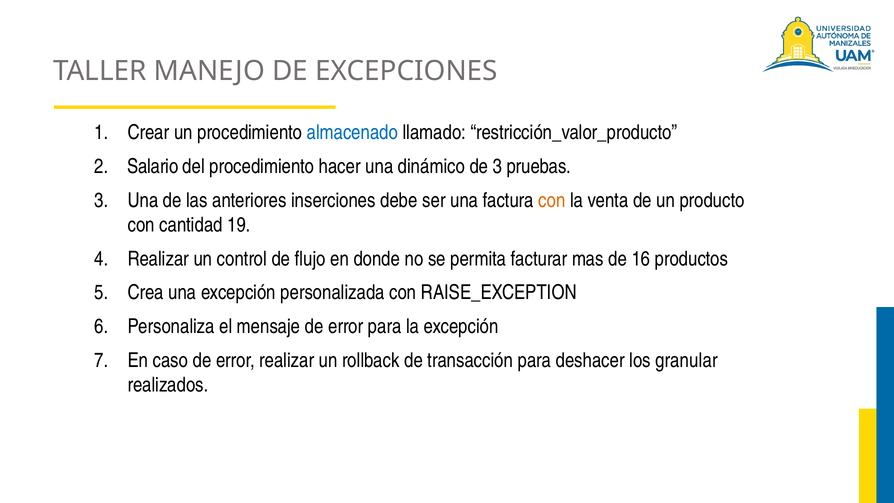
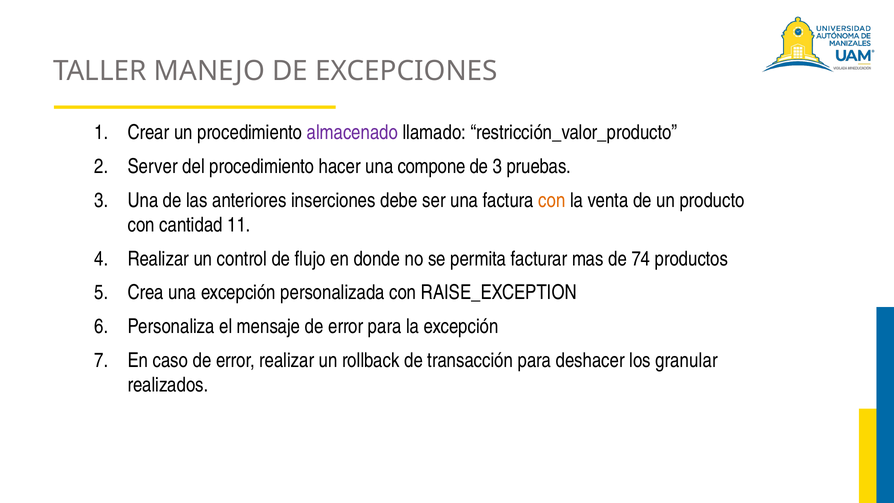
almacenado colour: blue -> purple
Salario: Salario -> Server
dinámico: dinámico -> compone
19: 19 -> 11
16: 16 -> 74
